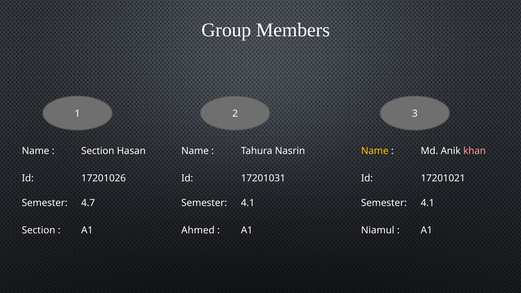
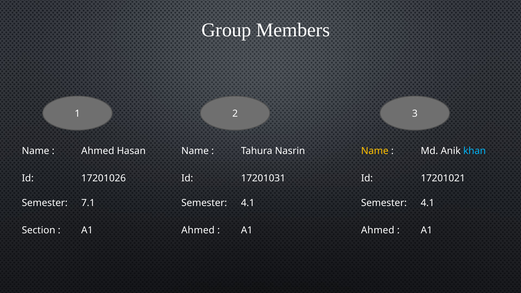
Section at (98, 151): Section -> Ahmed
khan colour: pink -> light blue
4.7: 4.7 -> 7.1
Niamul at (378, 230): Niamul -> Ahmed
